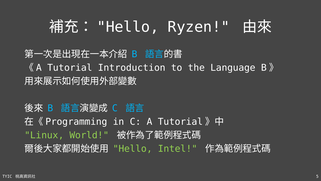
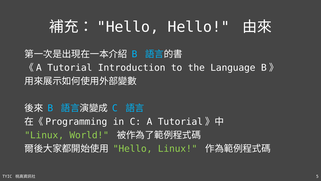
Hello Ryzen: Ryzen -> Hello
Hello Intel: Intel -> Linux
